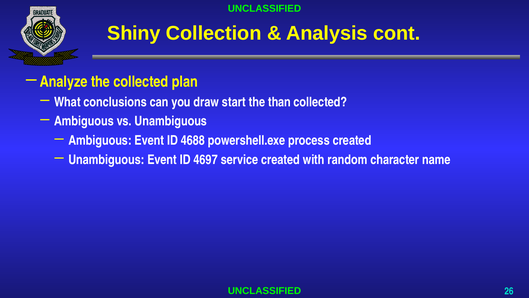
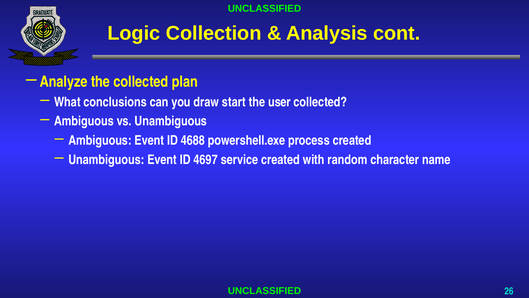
Shiny: Shiny -> Logic
than: than -> user
